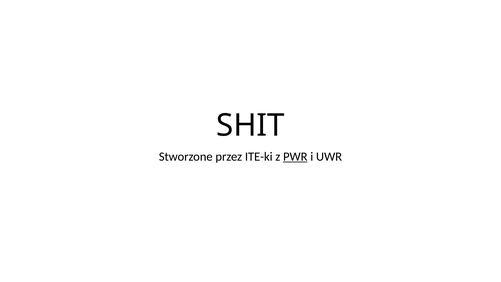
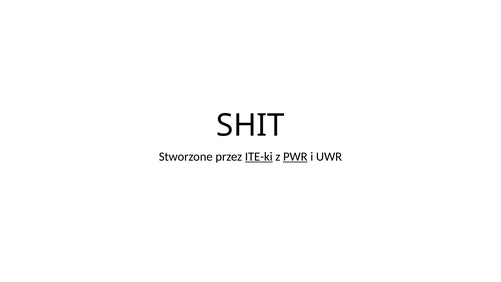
ITE-ki underline: none -> present
